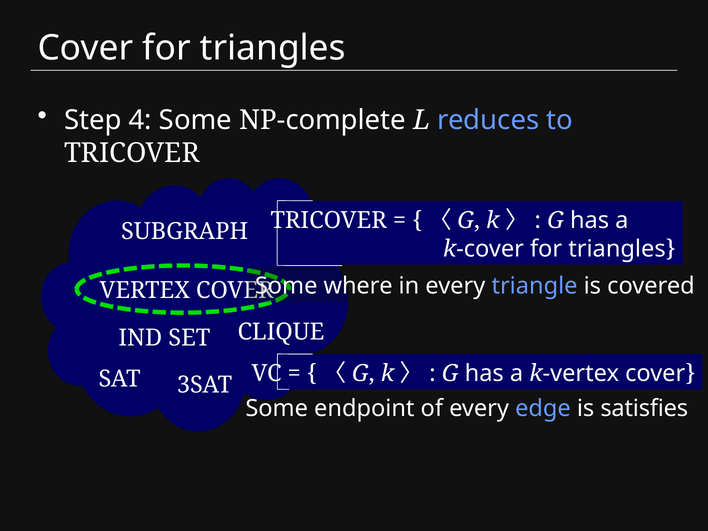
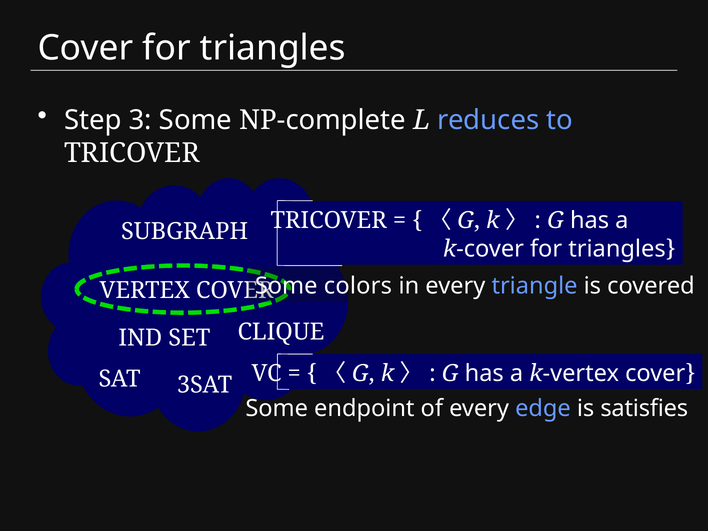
4: 4 -> 3
where: where -> colors
